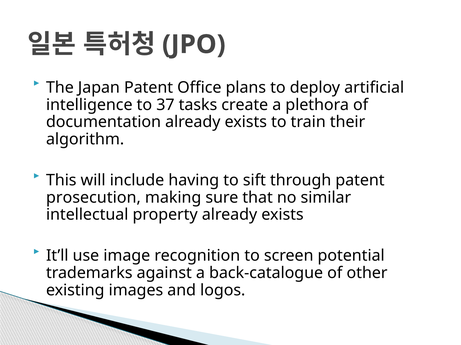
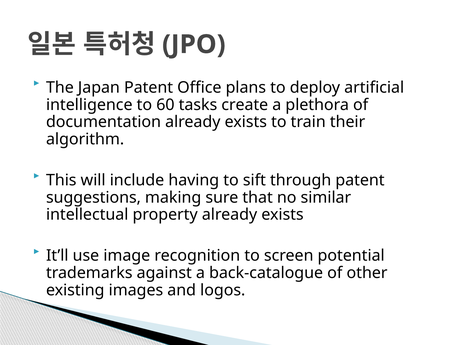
37: 37 -> 60
prosecution: prosecution -> suggestions
